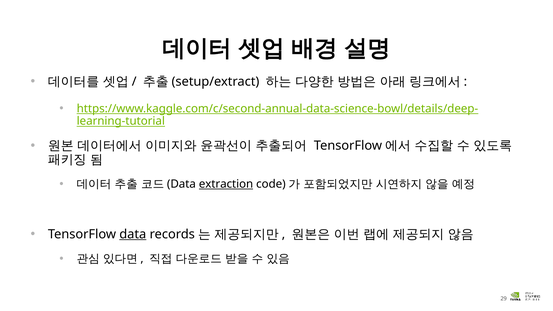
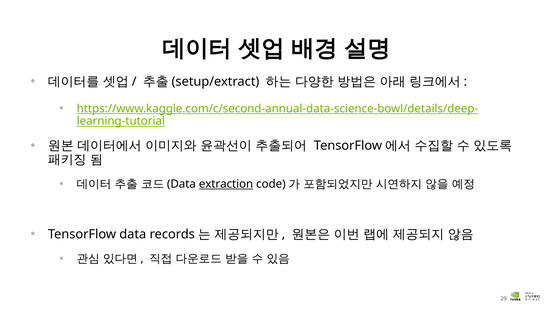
data underline: present -> none
